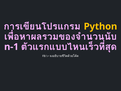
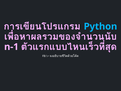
Python colour: yellow -> light blue
